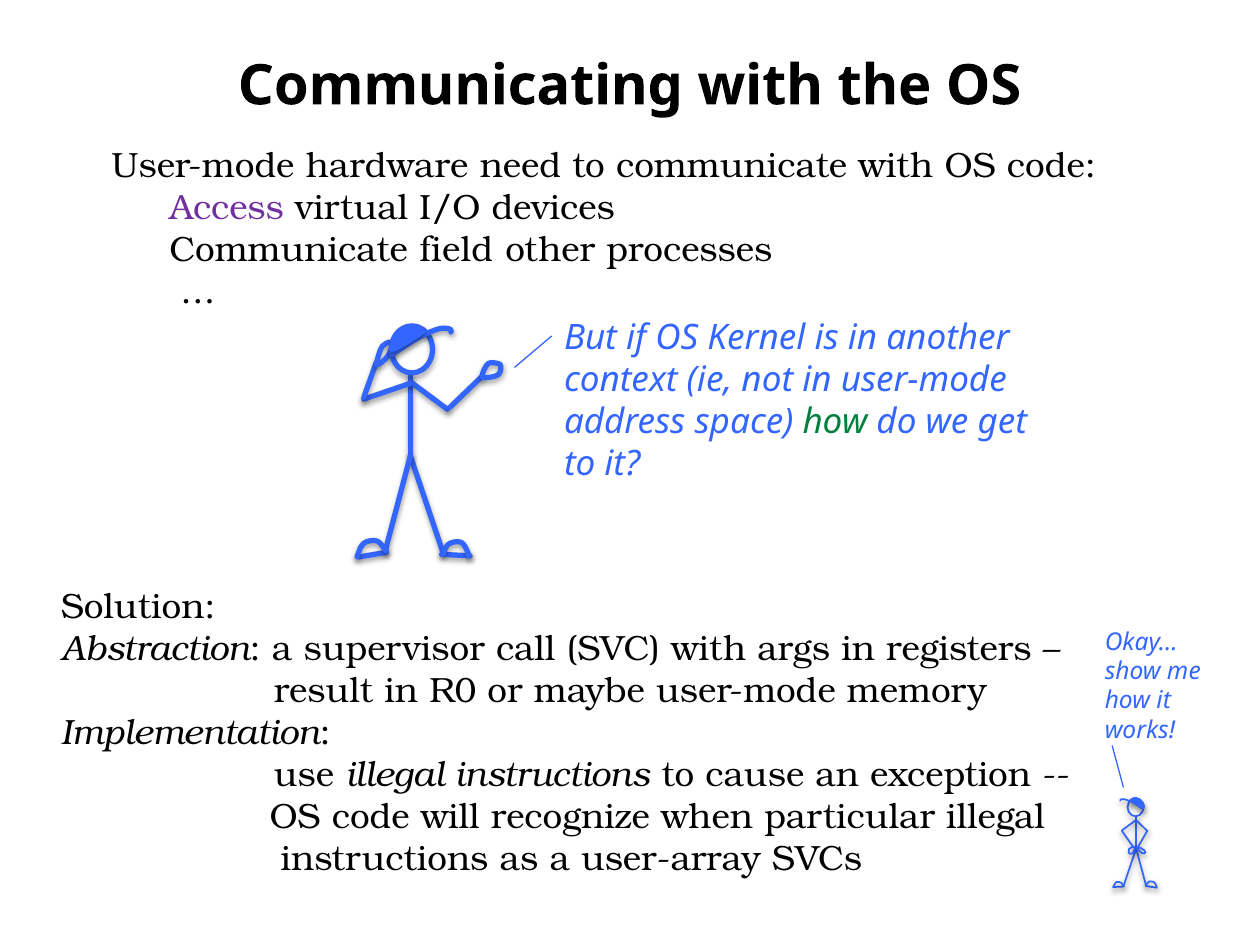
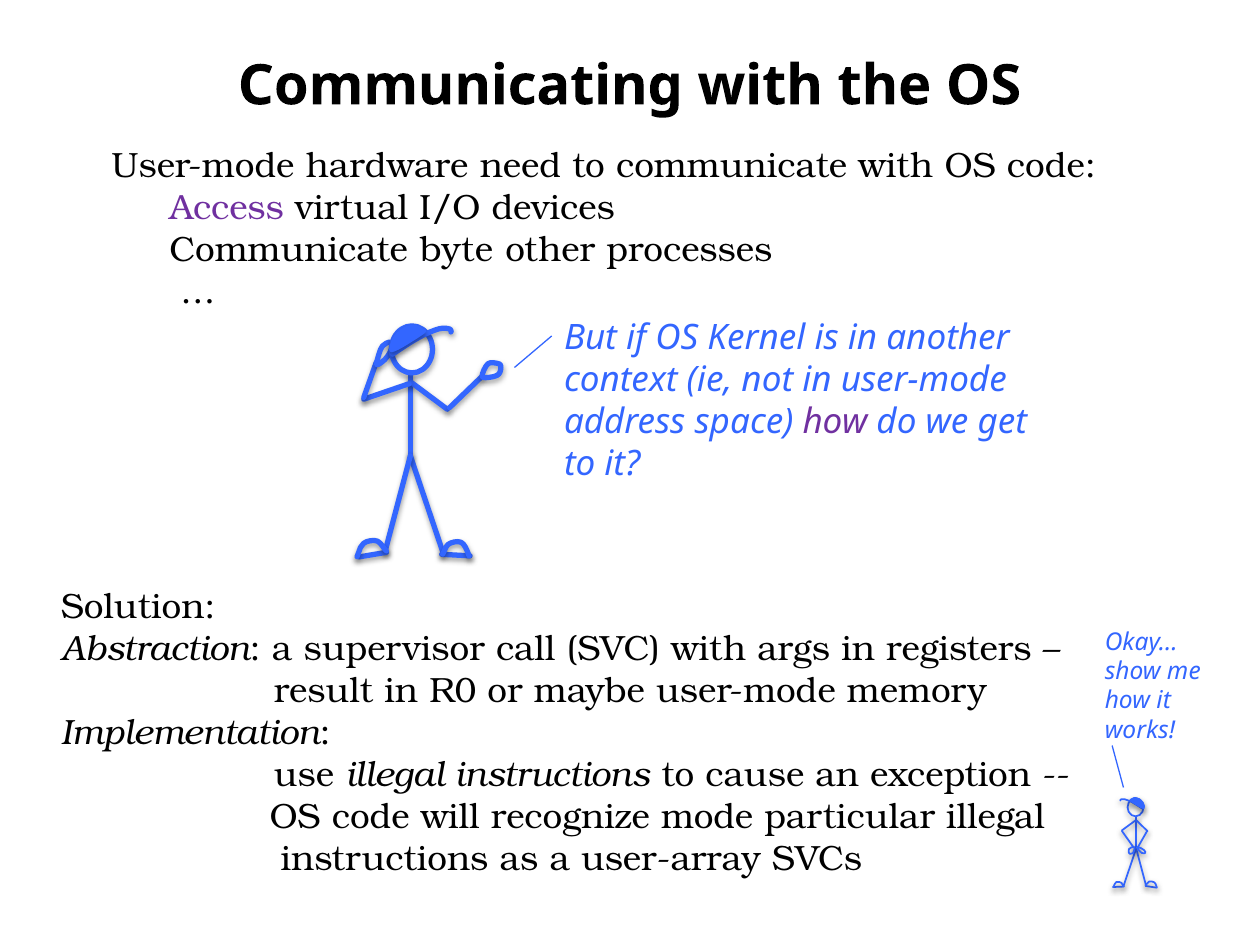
field: field -> byte
how at (835, 422) colour: green -> purple
when: when -> mode
